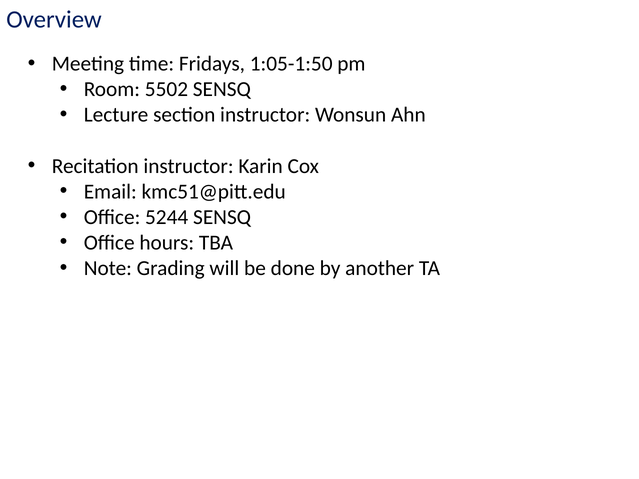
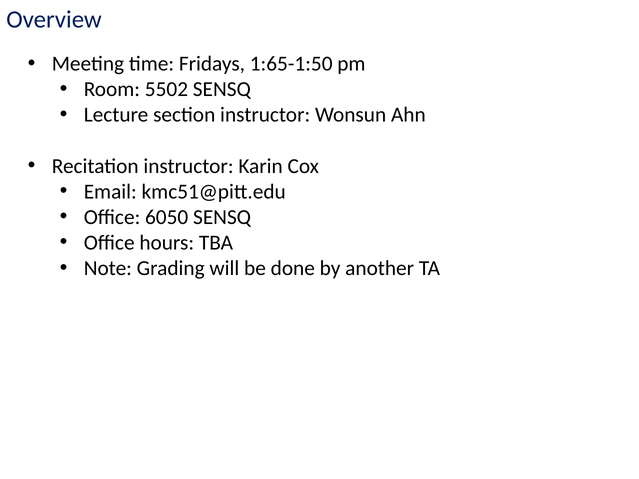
1:05-1:50: 1:05-1:50 -> 1:65-1:50
5244: 5244 -> 6050
